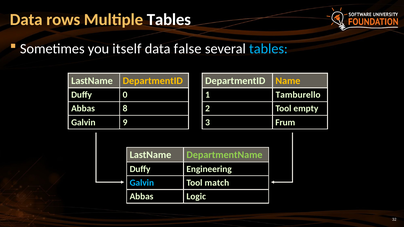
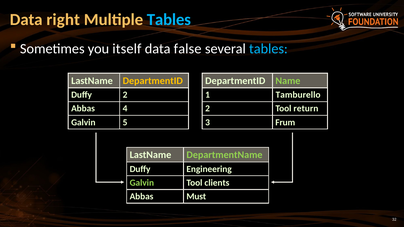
rows: rows -> right
Tables at (169, 20) colour: white -> light blue
Name colour: yellow -> light green
Duffy 0: 0 -> 2
8: 8 -> 4
empty: empty -> return
9: 9 -> 5
Galvin at (142, 183) colour: light blue -> light green
match: match -> clients
Logic: Logic -> Must
